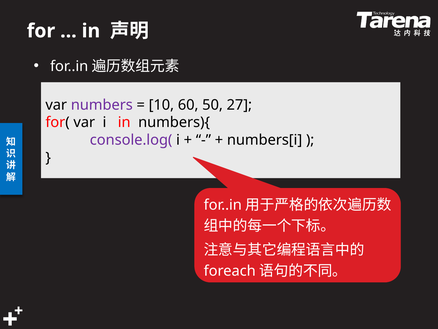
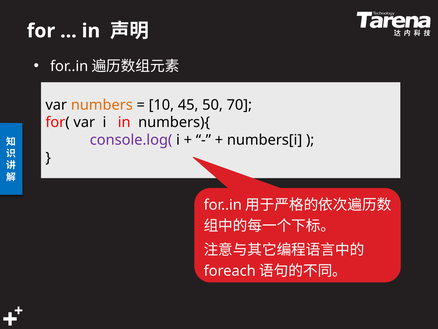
numbers colour: purple -> orange
60: 60 -> 45
27: 27 -> 70
